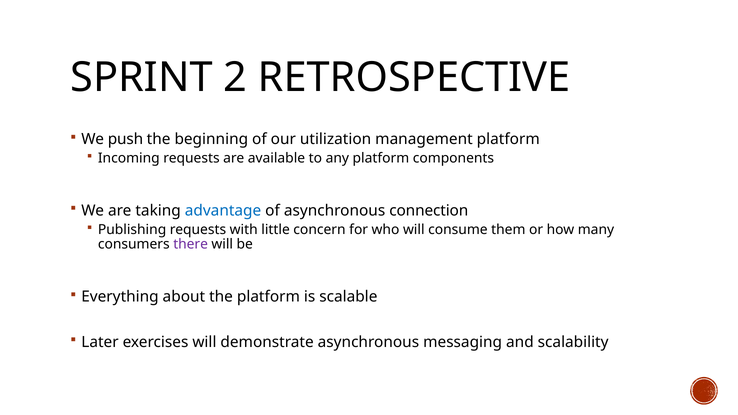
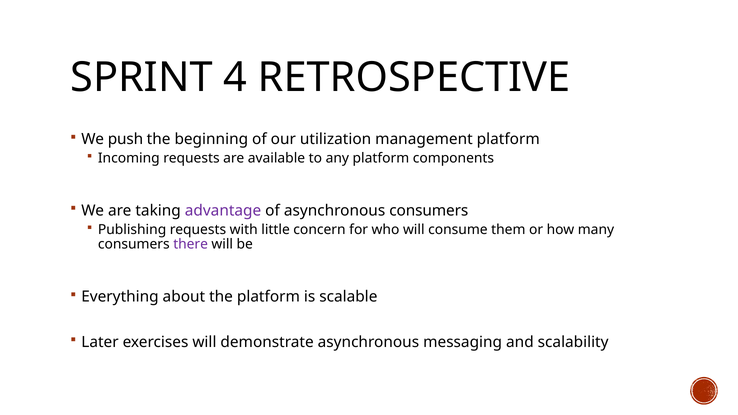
2: 2 -> 4
advantage colour: blue -> purple
asynchronous connection: connection -> consumers
